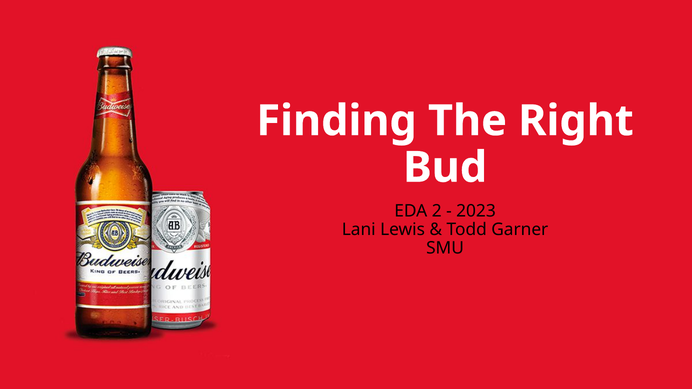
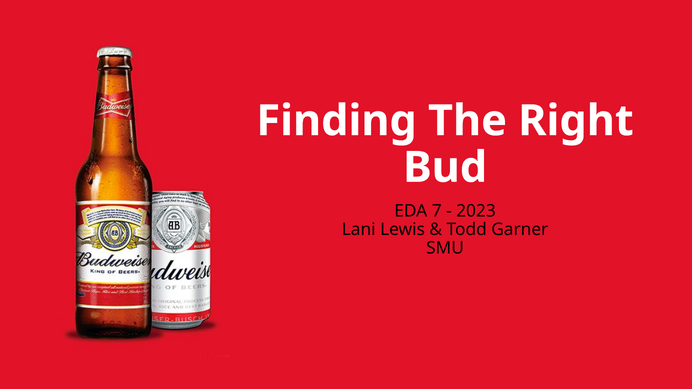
2: 2 -> 7
